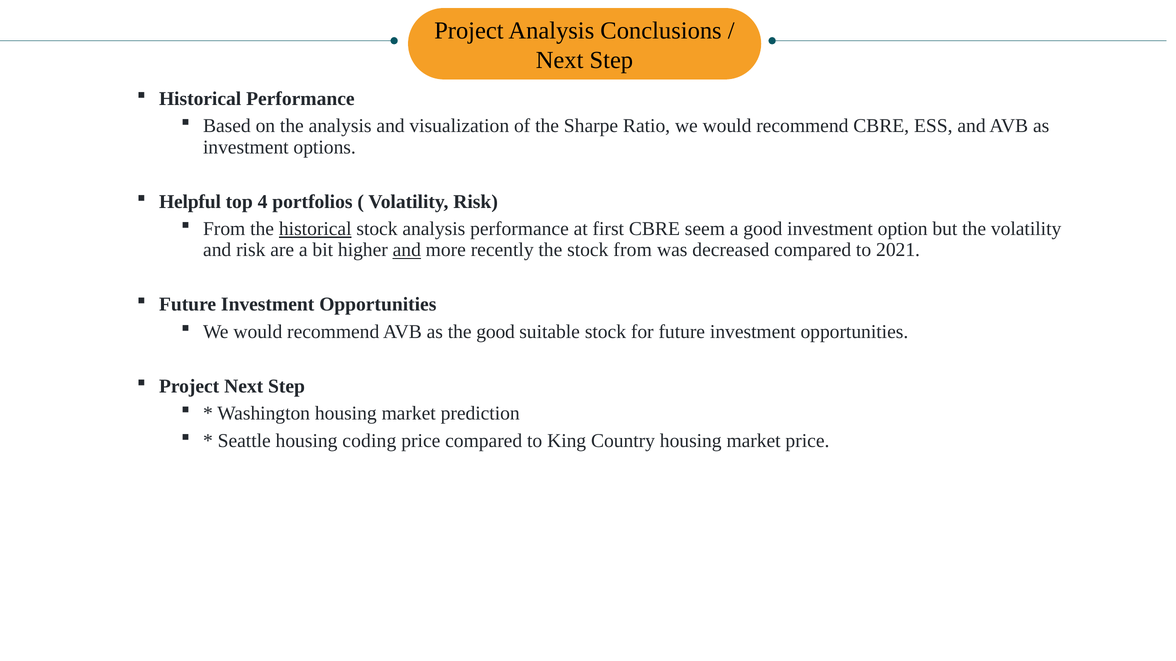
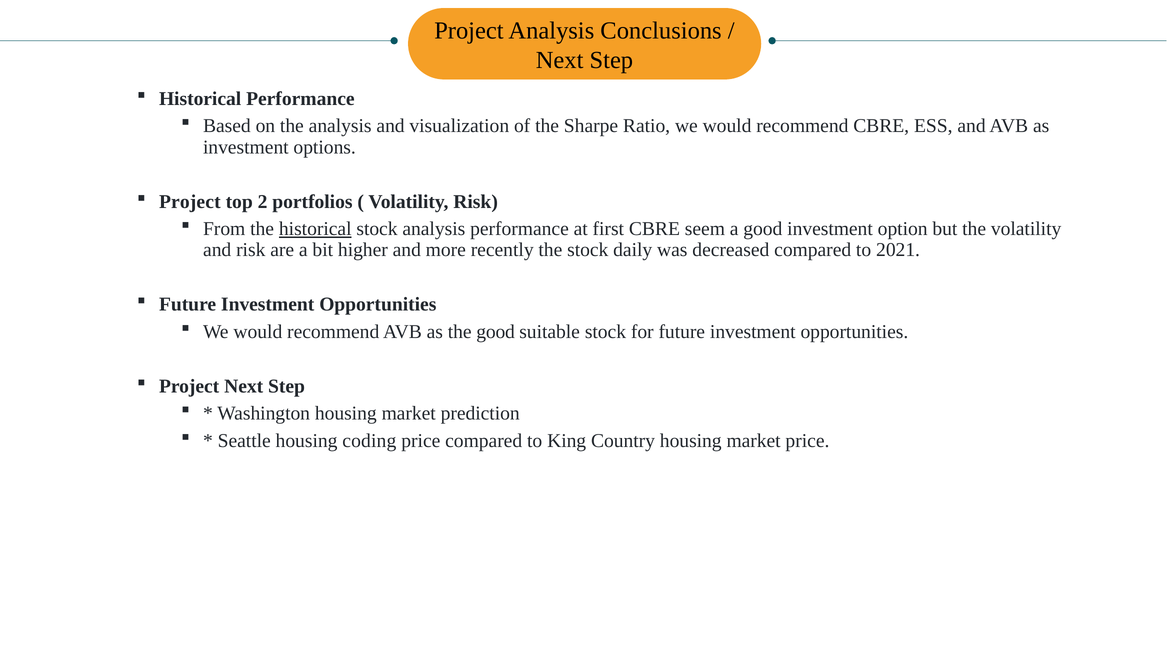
Helpful at (190, 202): Helpful -> Project
4: 4 -> 2
and at (407, 250) underline: present -> none
stock from: from -> daily
